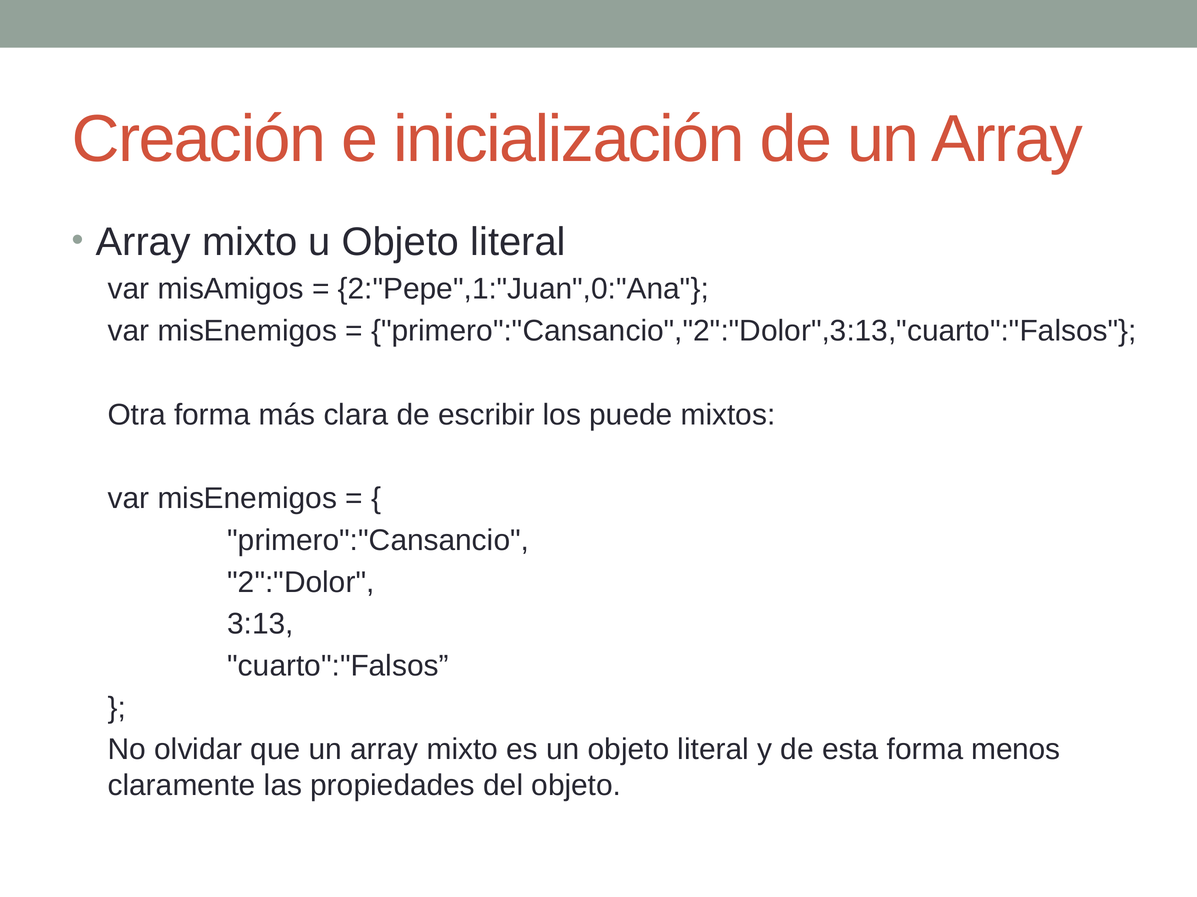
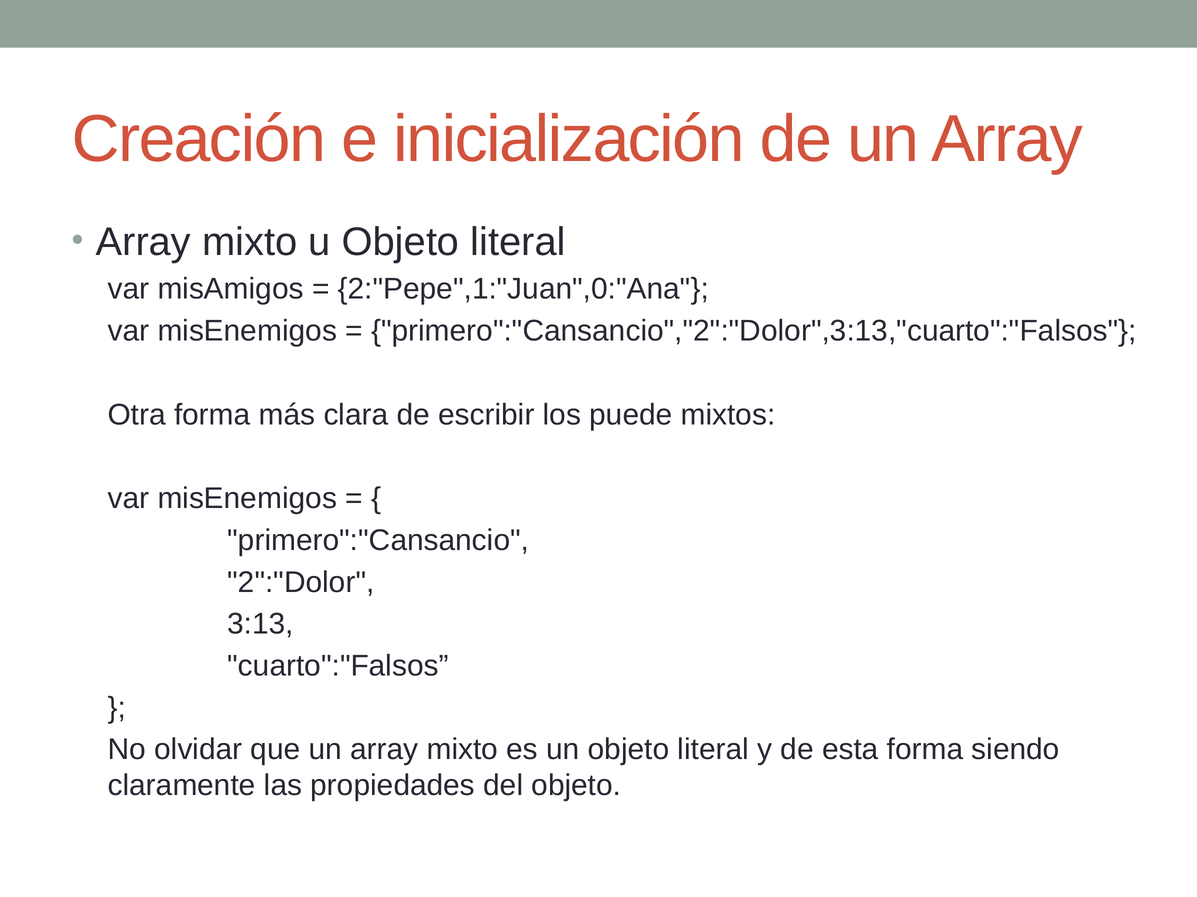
menos: menos -> siendo
